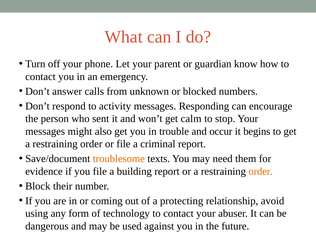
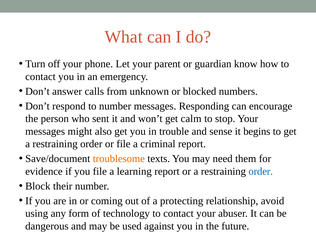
to activity: activity -> number
occur: occur -> sense
building: building -> learning
order at (261, 171) colour: orange -> blue
